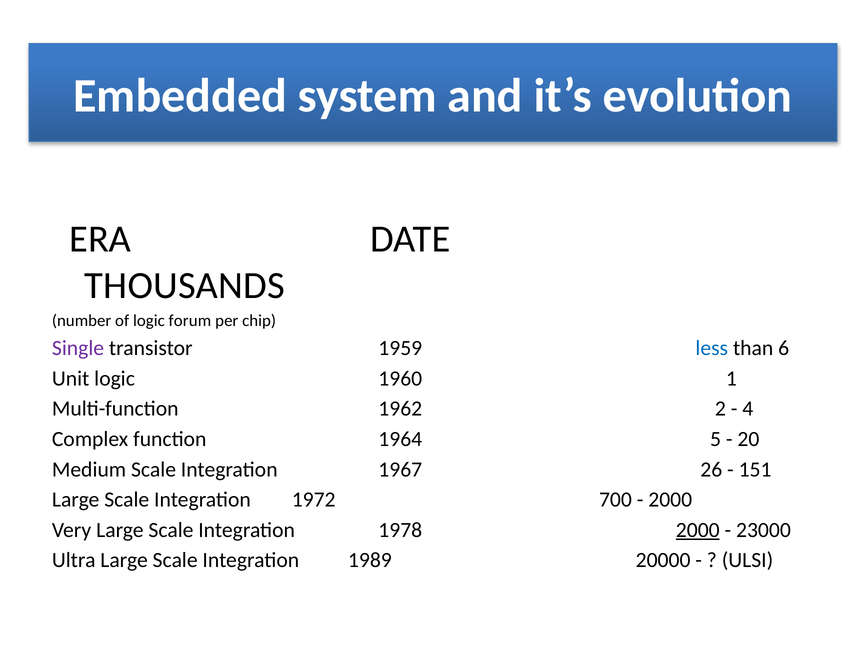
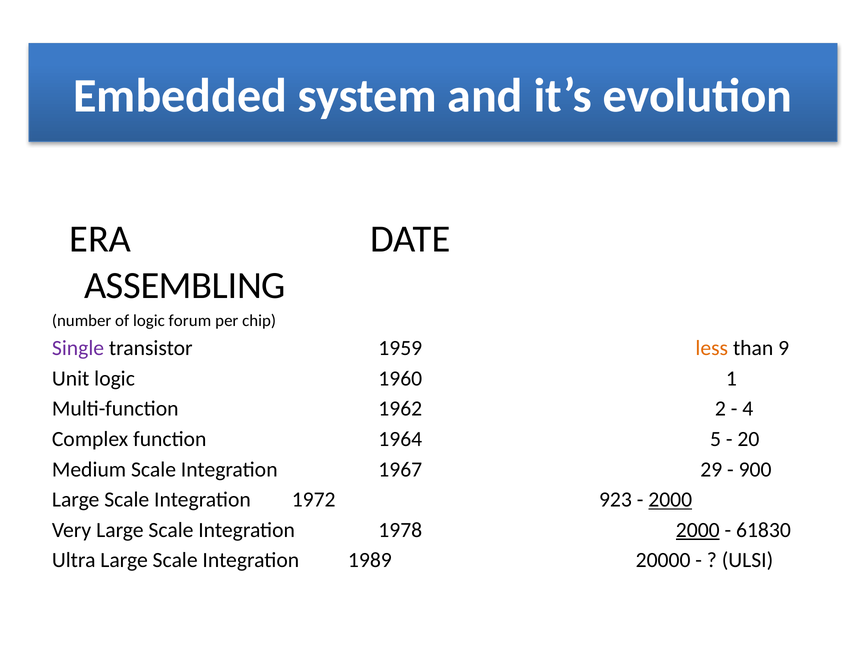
THOUSANDS: THOUSANDS -> ASSEMBLING
less colour: blue -> orange
6: 6 -> 9
26: 26 -> 29
151: 151 -> 900
700: 700 -> 923
2000 at (670, 500) underline: none -> present
23000: 23000 -> 61830
